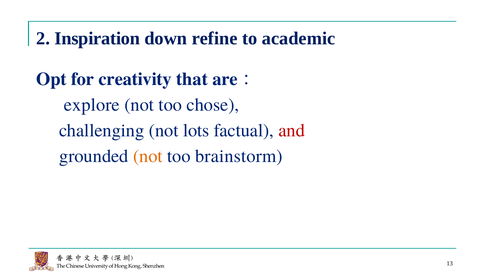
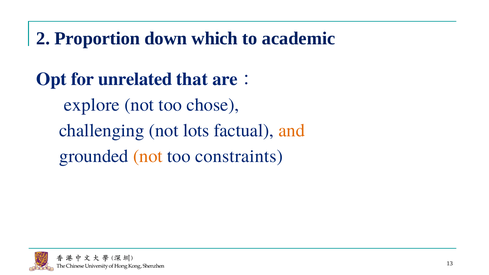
Inspiration: Inspiration -> Proportion
refine: refine -> which
creativity: creativity -> unrelated
and colour: red -> orange
brainstorm: brainstorm -> constraints
